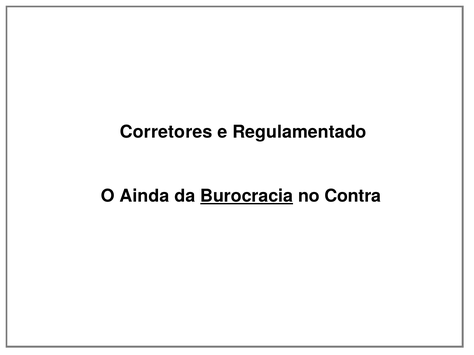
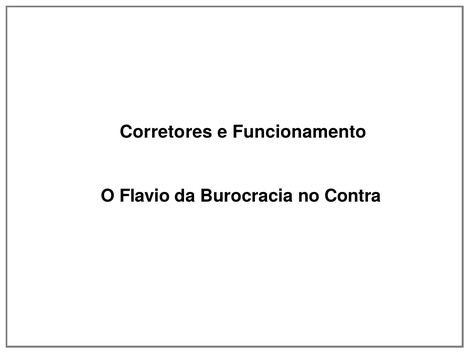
Regulamentado: Regulamentado -> Funcionamento
Ainda: Ainda -> Flavio
Burocracia underline: present -> none
